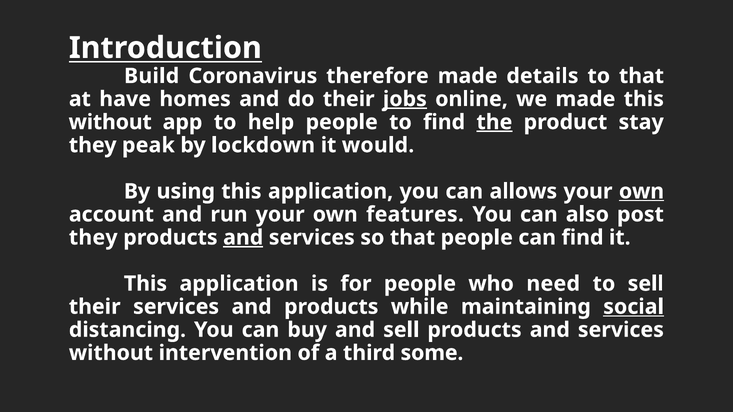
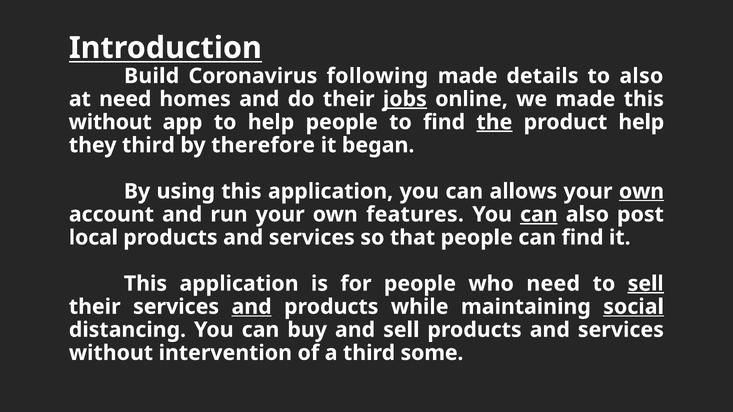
therefore: therefore -> following
to that: that -> also
at have: have -> need
product stay: stay -> help
they peak: peak -> third
lockdown: lockdown -> therefore
would: would -> began
can at (539, 215) underline: none -> present
they at (93, 238): they -> local
and at (243, 238) underline: present -> none
sell at (646, 284) underline: none -> present
and at (252, 307) underline: none -> present
